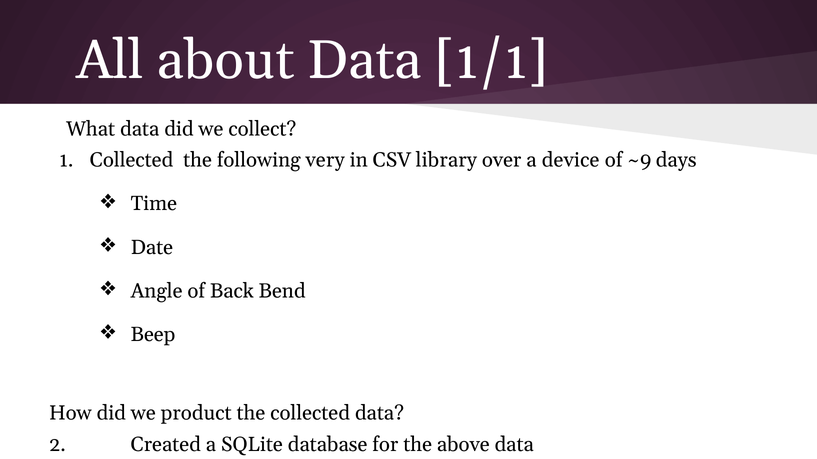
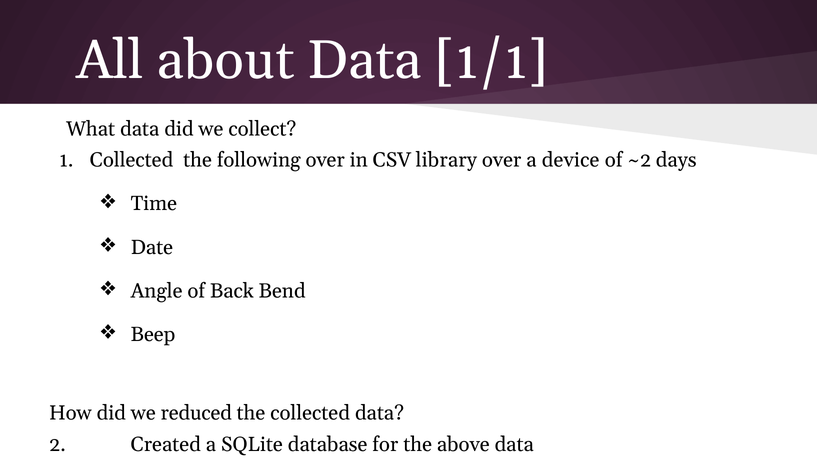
following very: very -> over
~9: ~9 -> ~2
product: product -> reduced
